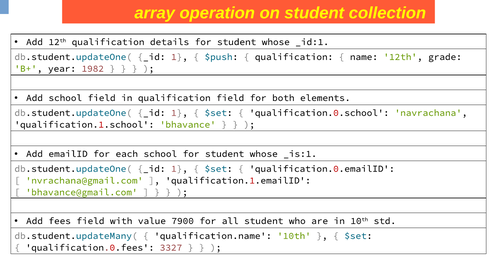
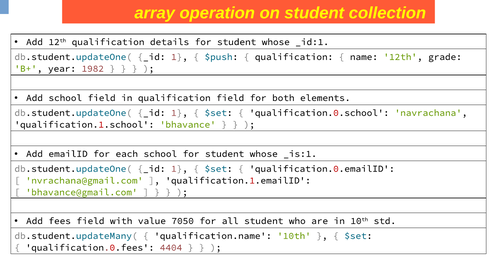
7900: 7900 -> 7050
3327: 3327 -> 4404
